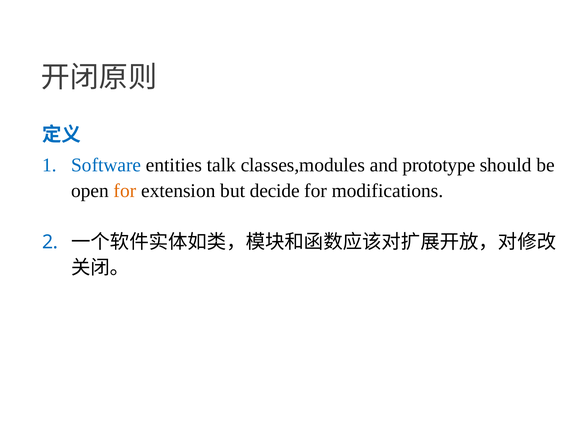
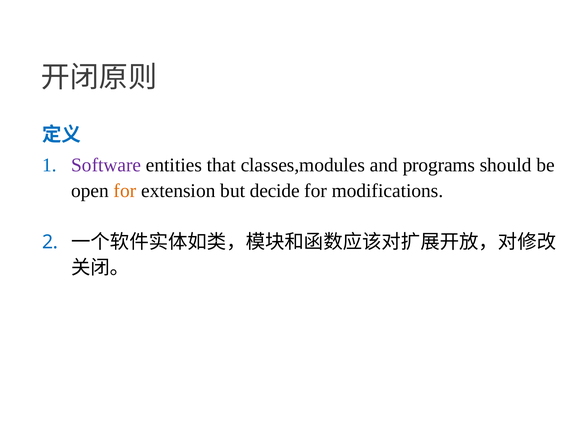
Software colour: blue -> purple
talk: talk -> that
prototype: prototype -> programs
